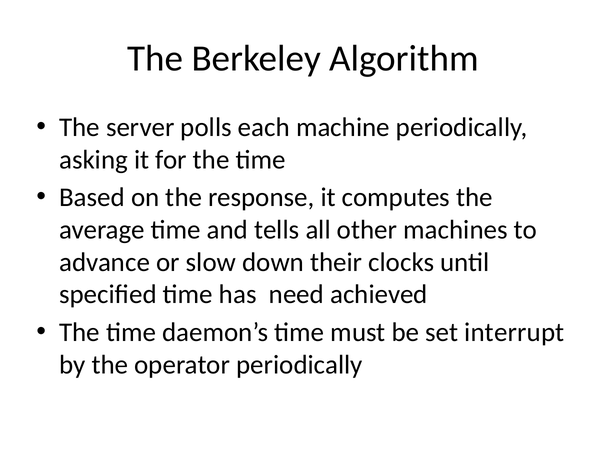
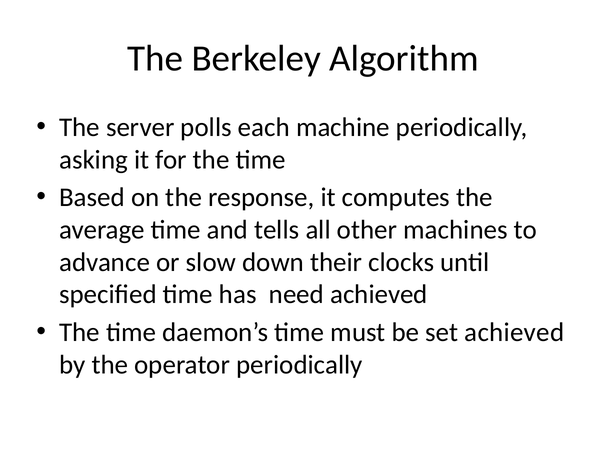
set interrupt: interrupt -> achieved
